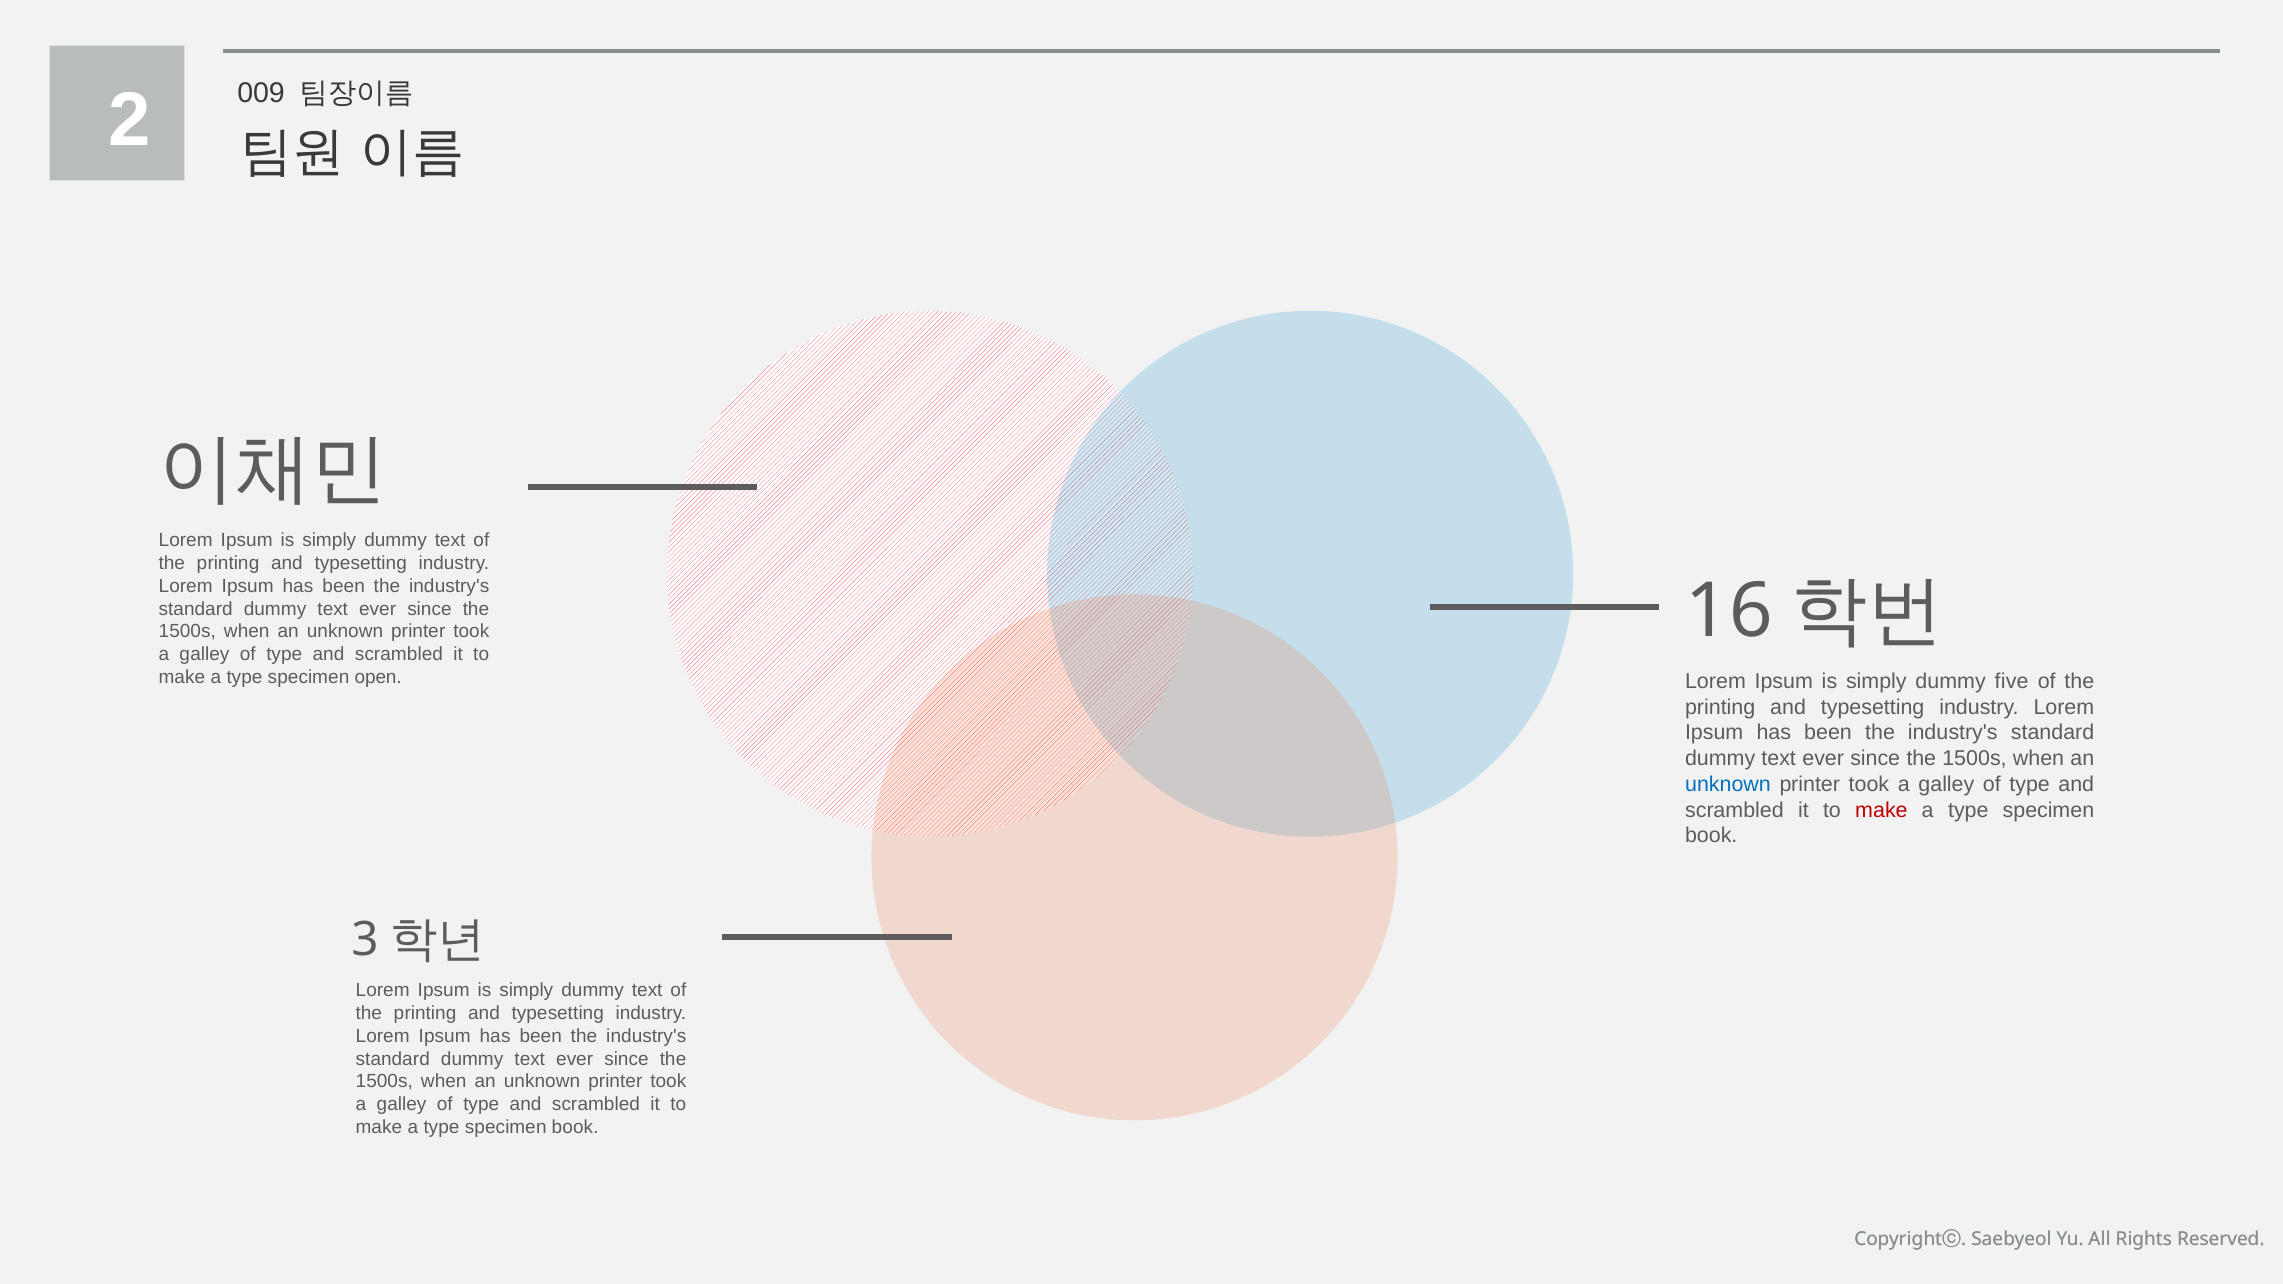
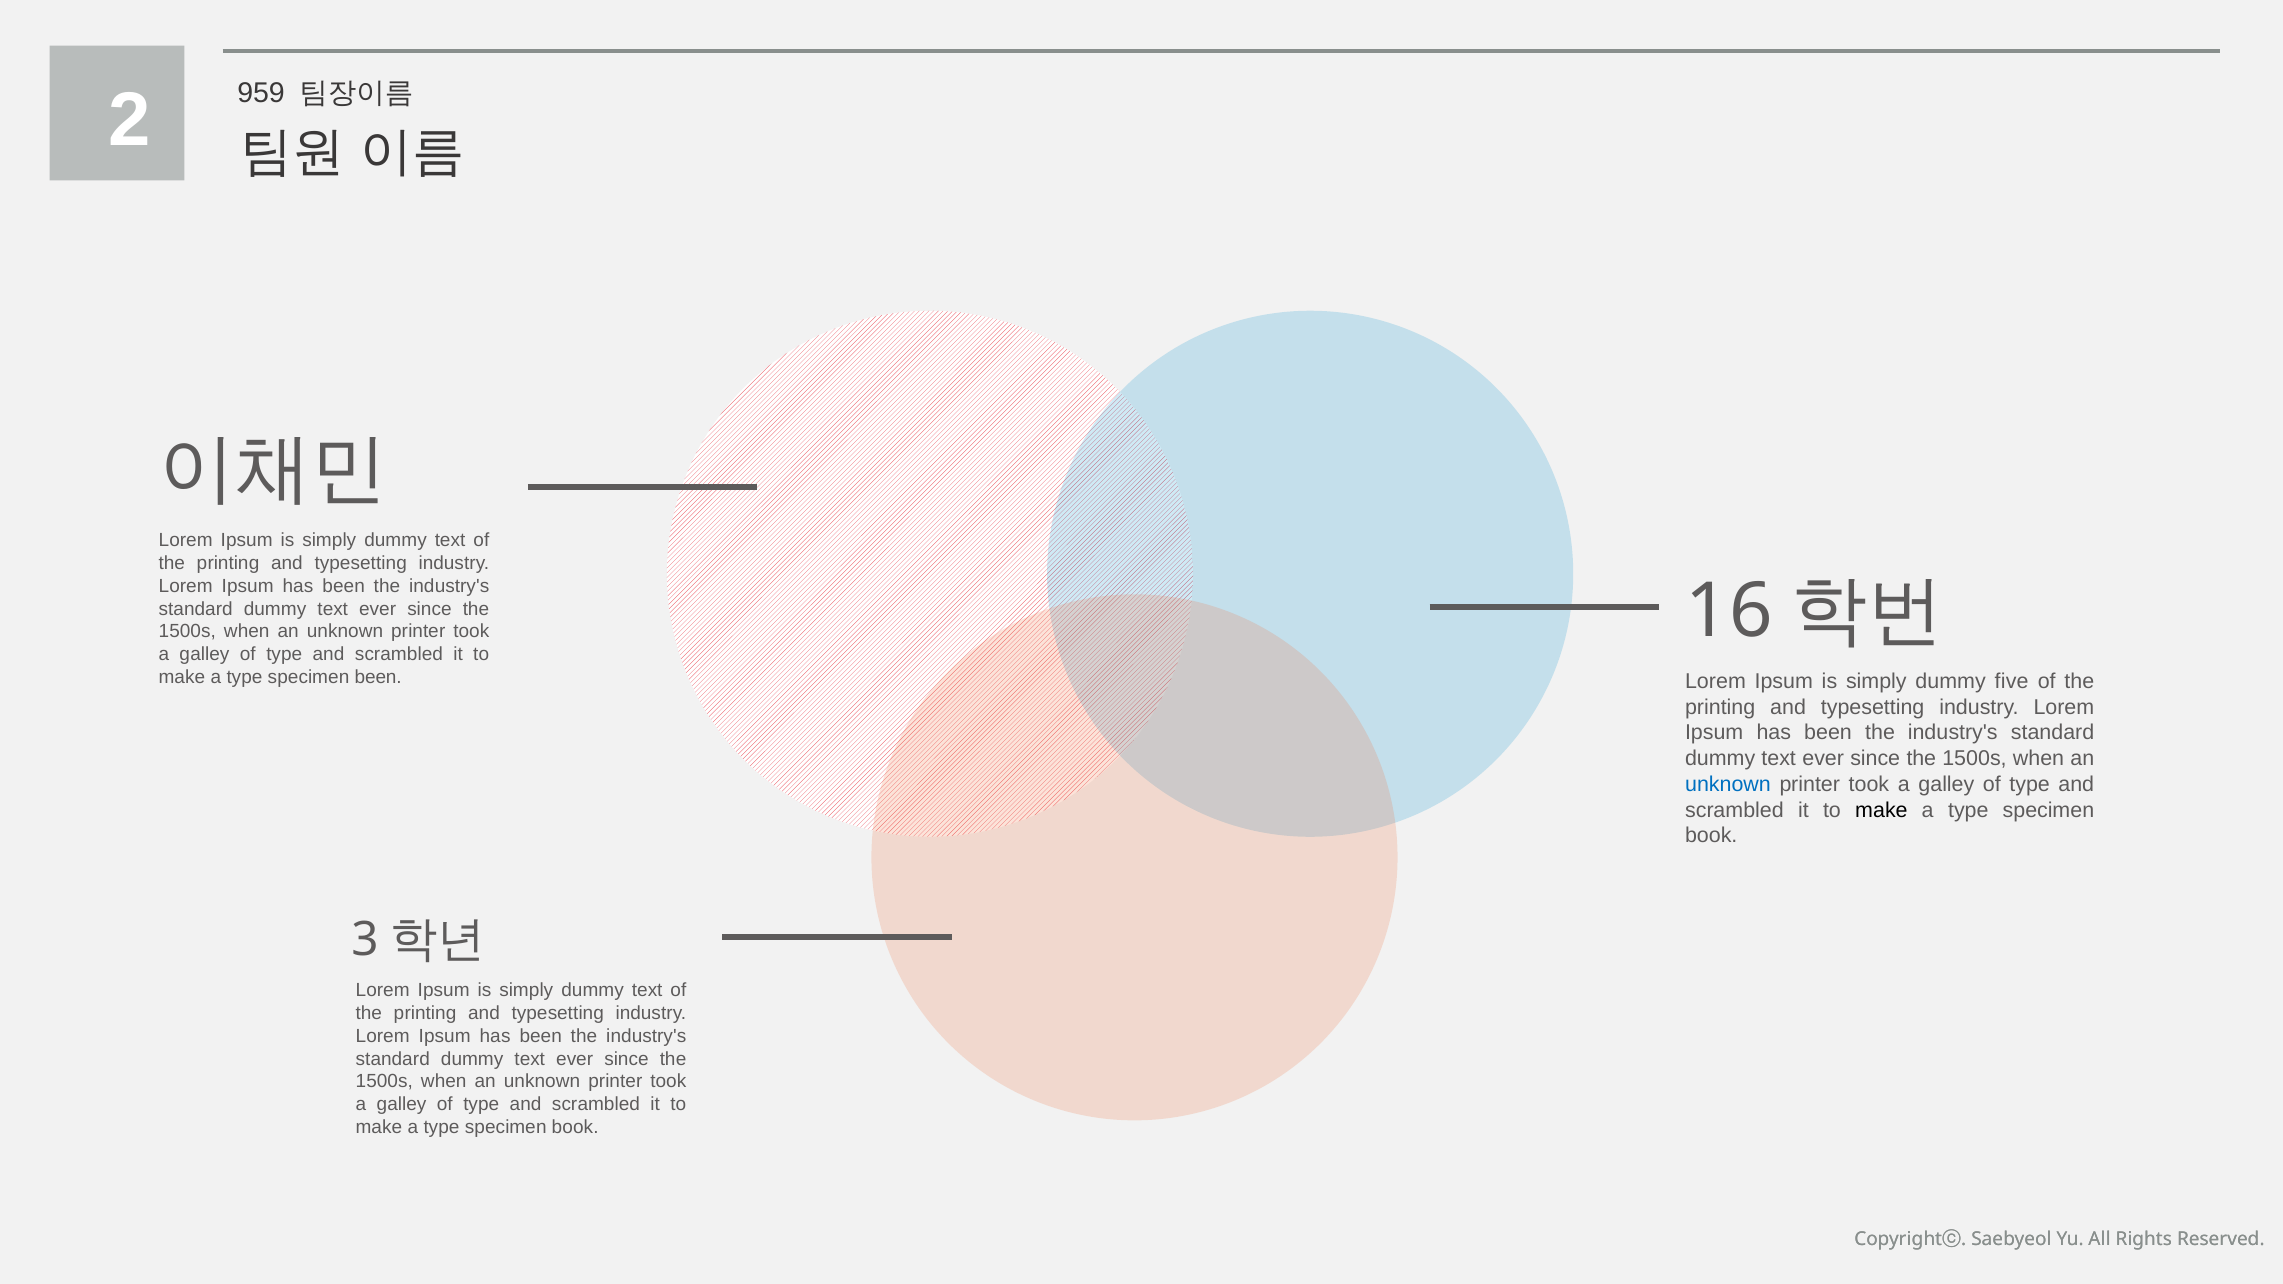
009: 009 -> 959
specimen open: open -> been
make at (1881, 810) colour: red -> black
